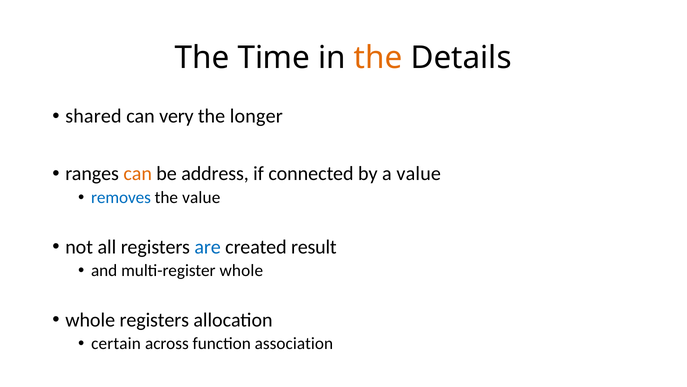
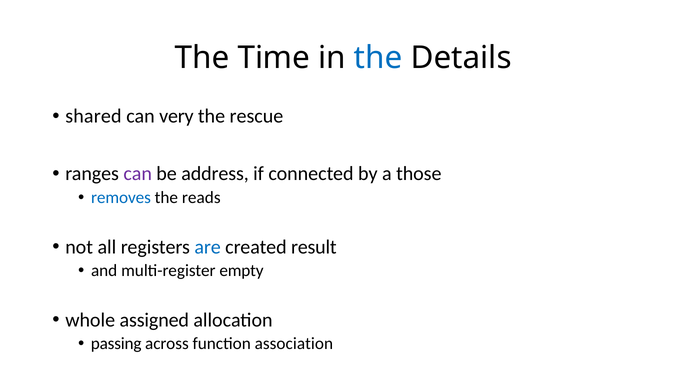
the at (378, 58) colour: orange -> blue
longer: longer -> rescue
can at (138, 174) colour: orange -> purple
a value: value -> those
the value: value -> reads
multi-register whole: whole -> empty
whole registers: registers -> assigned
certain: certain -> passing
